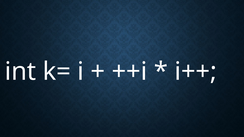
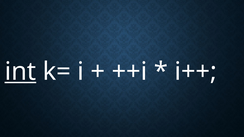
int underline: none -> present
